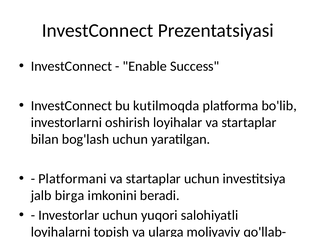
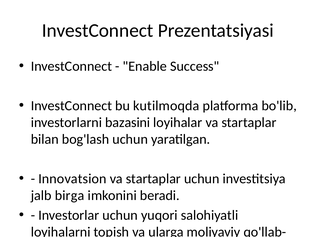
oshirish: oshirish -> bazasini
Platformani at (72, 179): Platformani -> Innovatsion
